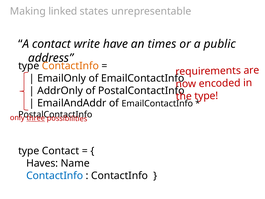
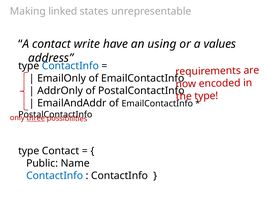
times: times -> using
public: public -> values
ContactInfo at (70, 66) colour: orange -> blue
Haves: Haves -> Public
